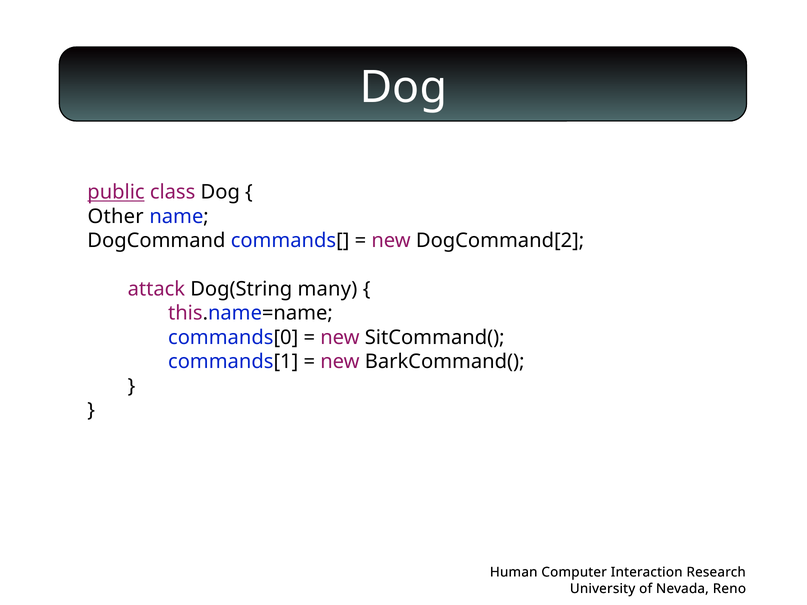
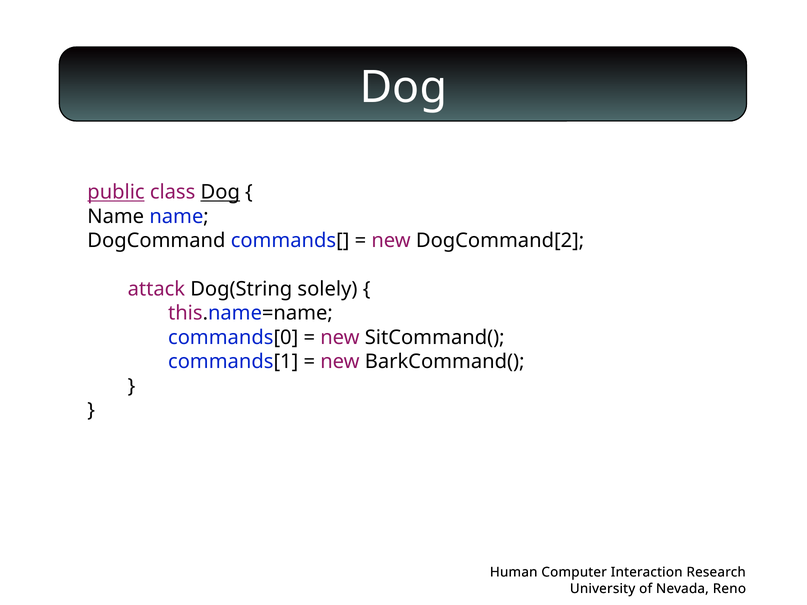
Dog at (220, 192) underline: none -> present
Other at (116, 217): Other -> Name
many: many -> solely
